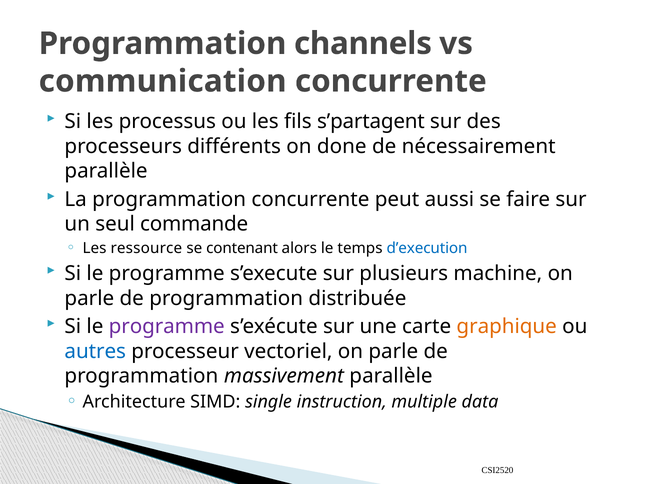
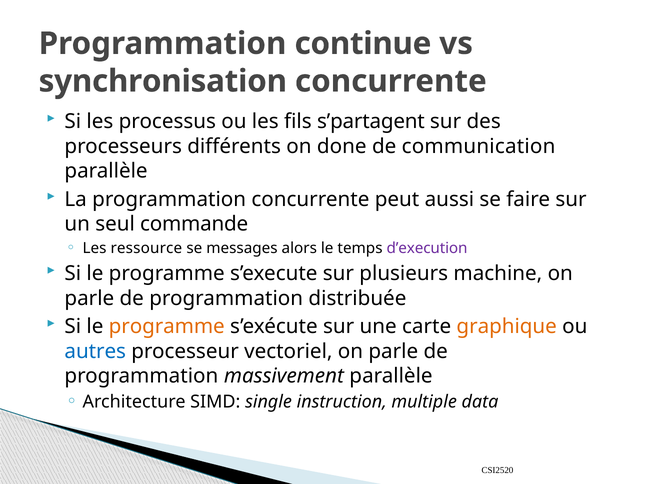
channels: channels -> continue
communication: communication -> synchronisation
nécessairement: nécessairement -> communication
contenant: contenant -> messages
d’execution colour: blue -> purple
programme at (167, 327) colour: purple -> orange
